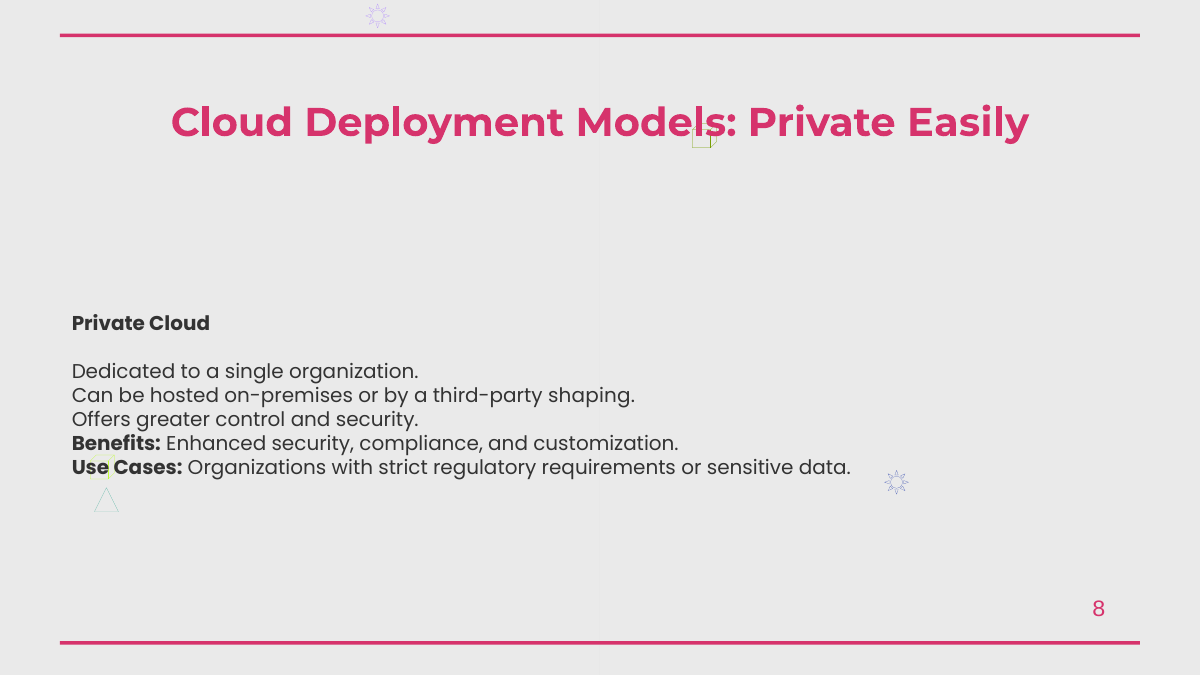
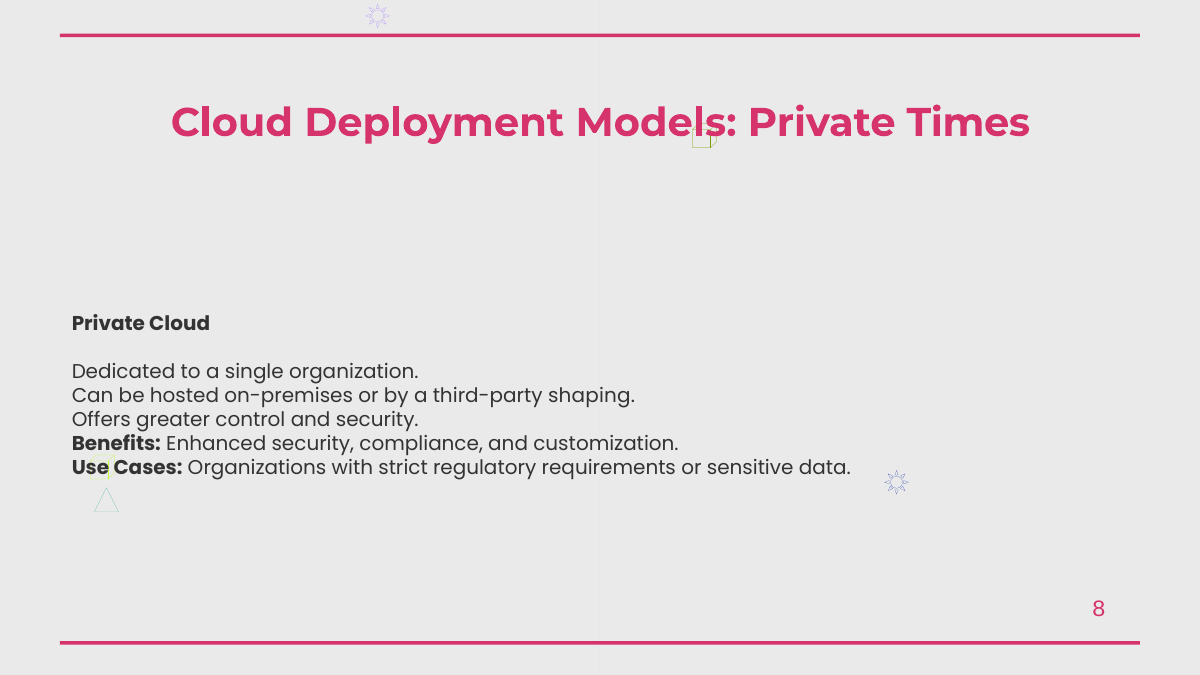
Easily: Easily -> Times
